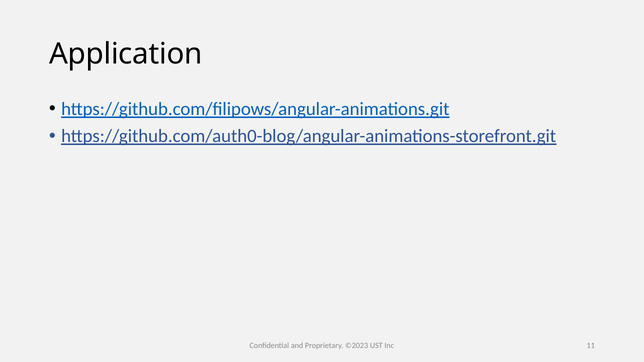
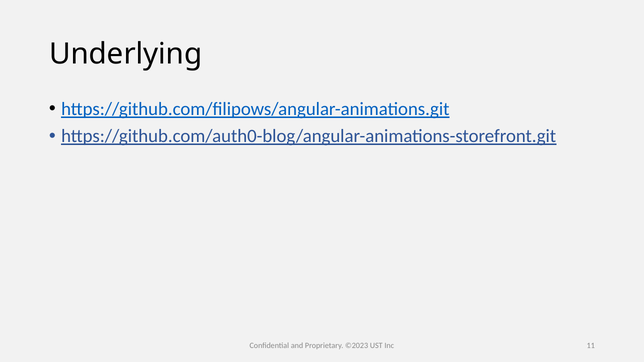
Application: Application -> Underlying
